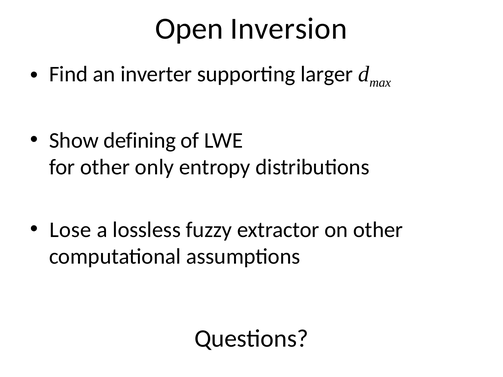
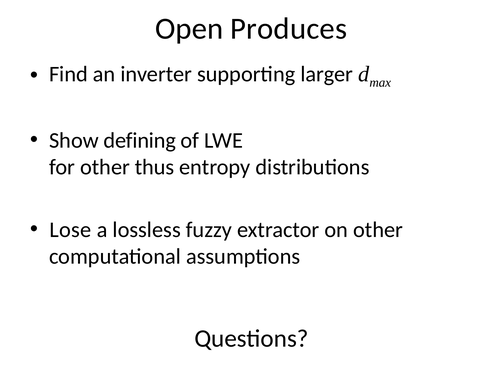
Inversion: Inversion -> Produces
only: only -> thus
